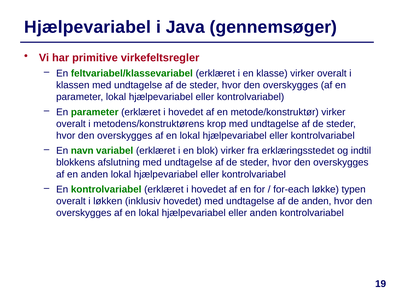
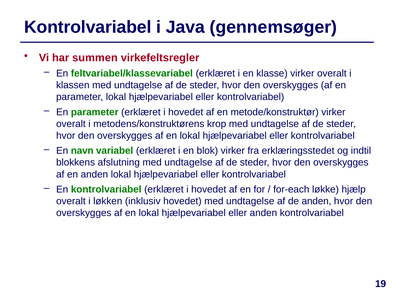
Hjælpevariabel at (88, 27): Hjælpevariabel -> Kontrolvariabel
primitive: primitive -> summen
typen: typen -> hjælp
